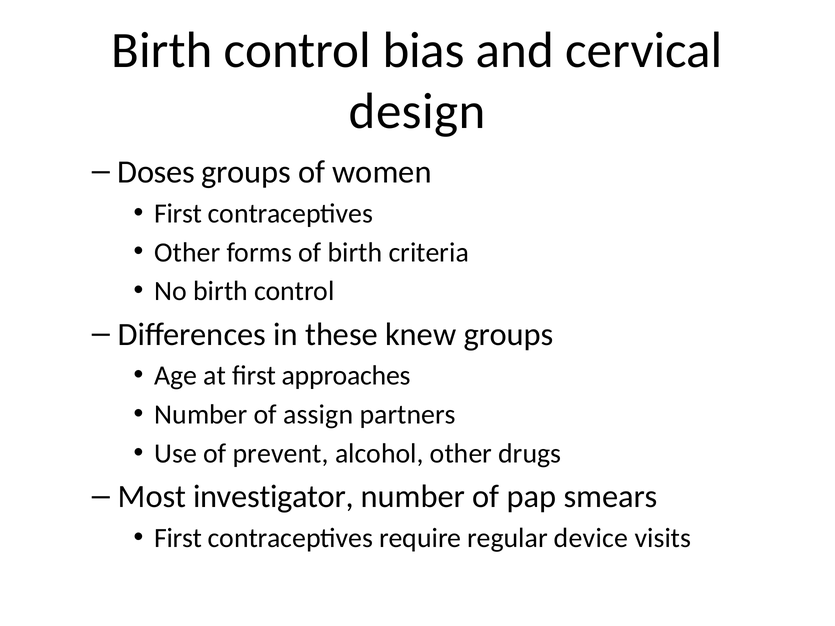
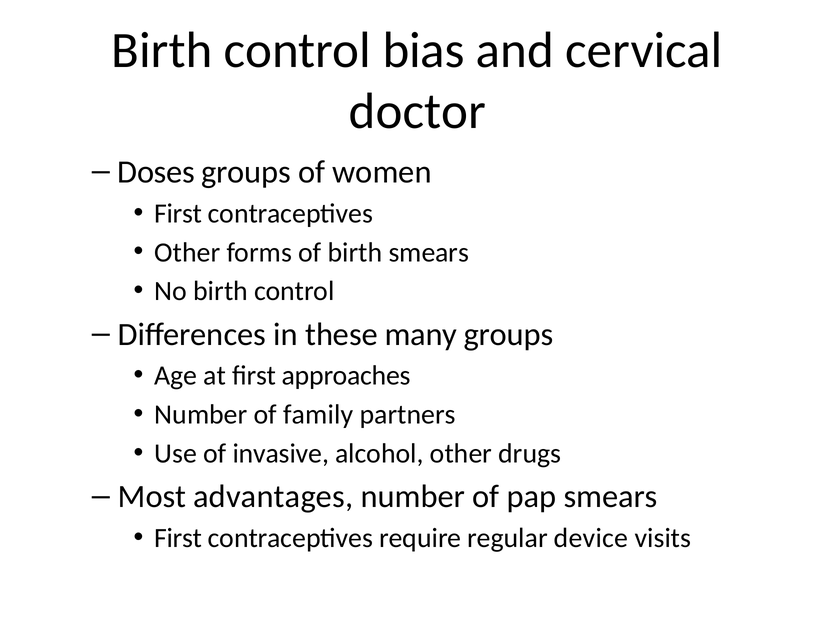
design: design -> doctor
birth criteria: criteria -> smears
knew: knew -> many
assign: assign -> family
prevent: prevent -> invasive
investigator: investigator -> advantages
